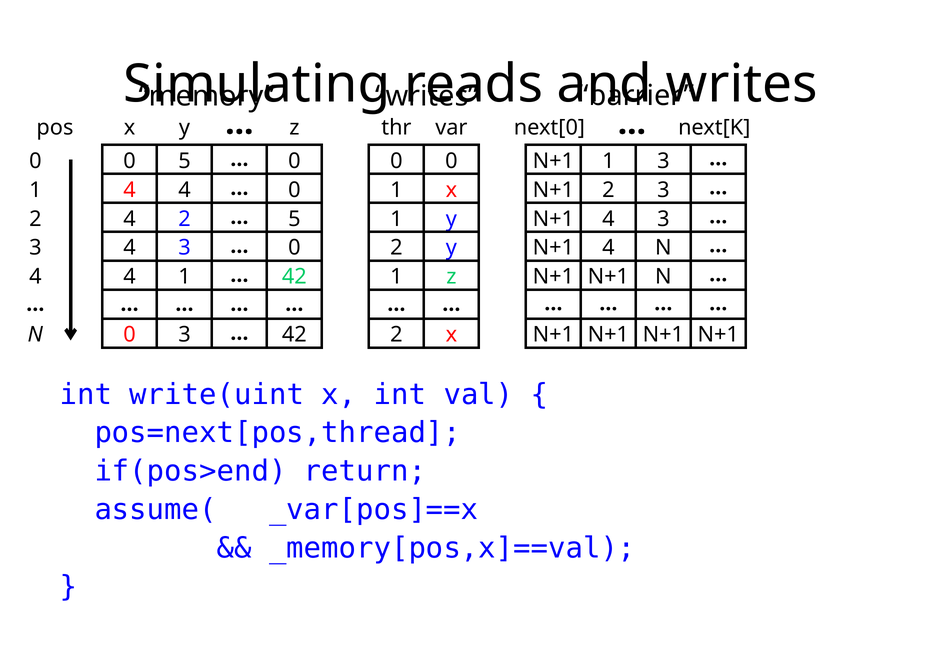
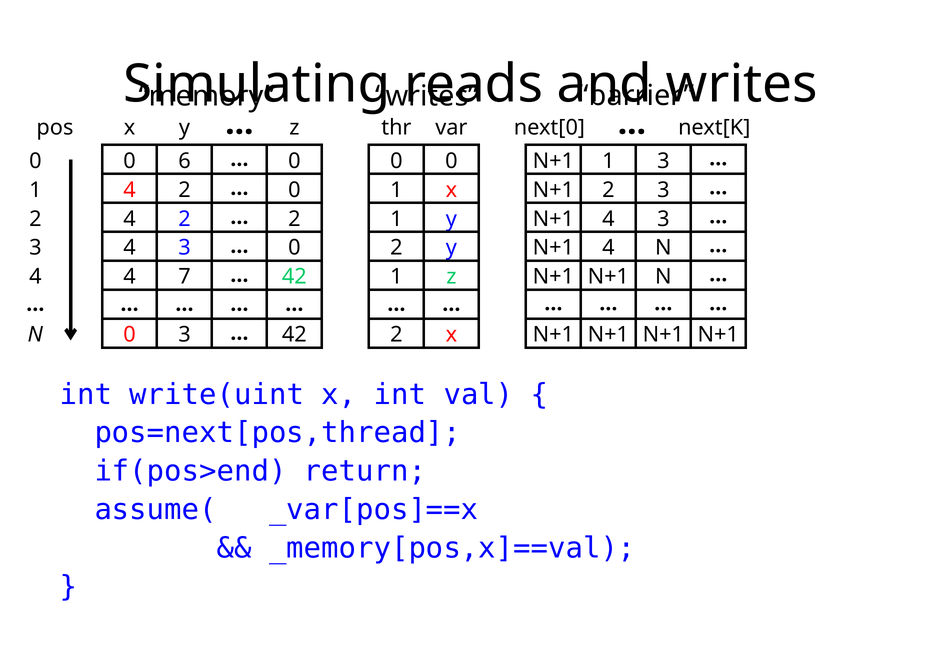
0 5: 5 -> 6
4 at (185, 190): 4 -> 2
2 5: 5 -> 2
4 1: 1 -> 7
